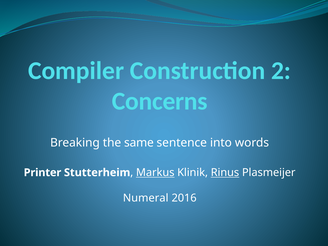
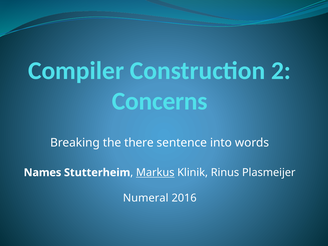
same: same -> there
Printer: Printer -> Names
Rinus underline: present -> none
